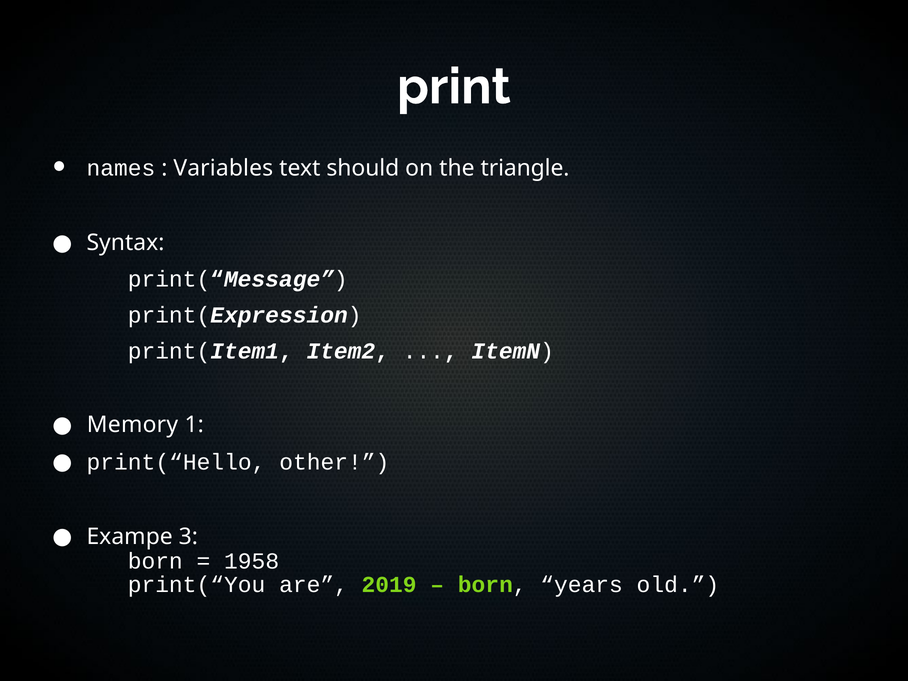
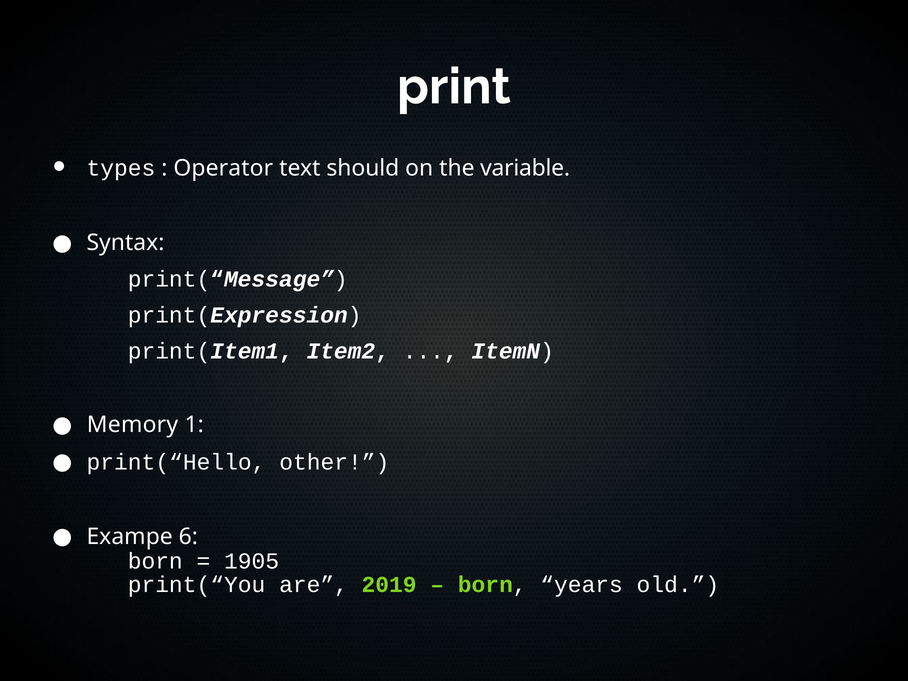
names: names -> types
Variables: Variables -> Operator
triangle: triangle -> variable
3: 3 -> 6
1958: 1958 -> 1905
